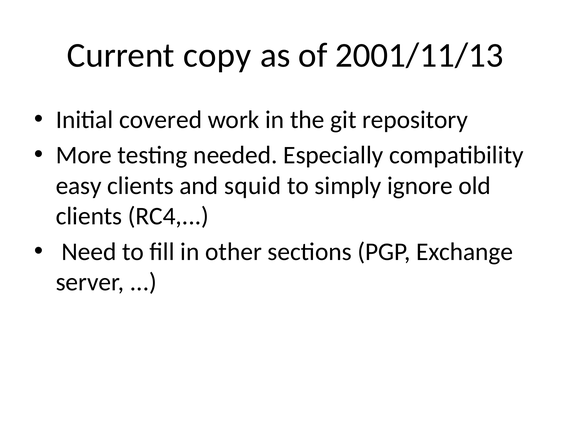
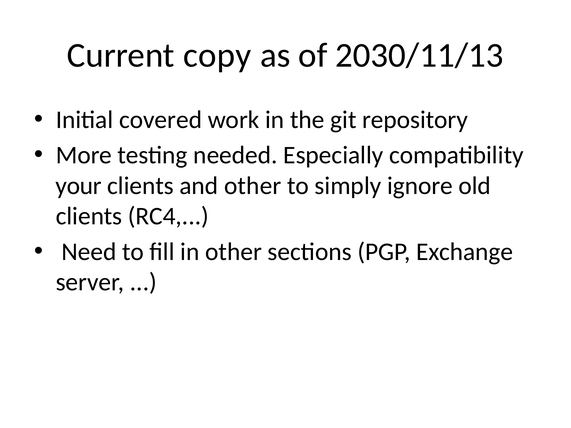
2001/11/13: 2001/11/13 -> 2030/11/13
easy: easy -> your
and squid: squid -> other
